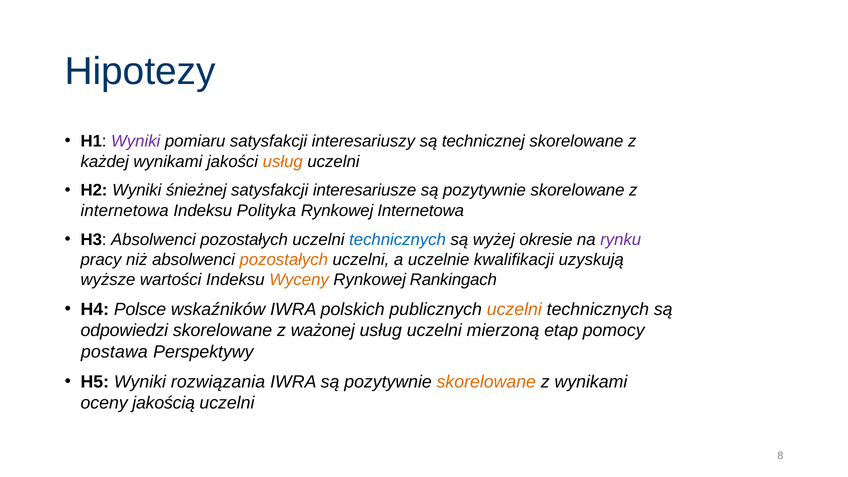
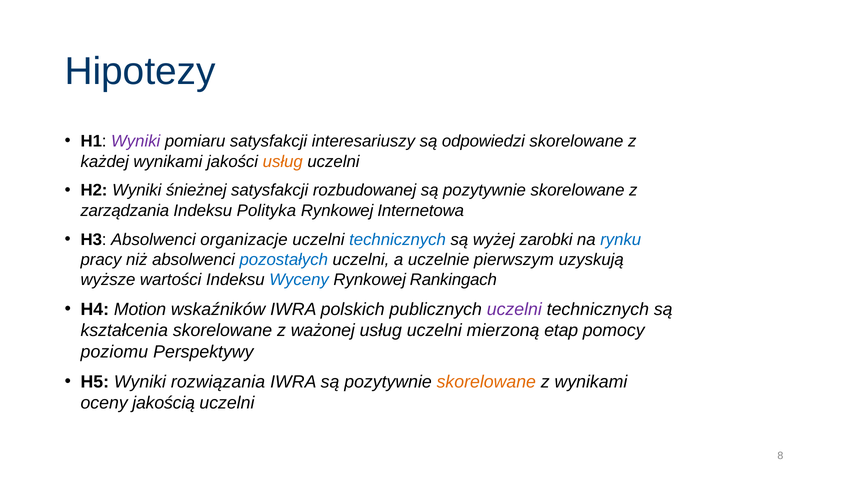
technicznej: technicznej -> odpowiedzi
interesariusze: interesariusze -> rozbudowanej
internetowa at (125, 211): internetowa -> zarządzania
H3 Absolwenci pozostałych: pozostałych -> organizacje
okresie: okresie -> zarobki
rynku colour: purple -> blue
pozostałych at (284, 260) colour: orange -> blue
kwalifikacji: kwalifikacji -> pierwszym
Wyceny colour: orange -> blue
Polsce: Polsce -> Motion
uczelni at (514, 309) colour: orange -> purple
odpowiedzi: odpowiedzi -> kształcenia
postawa: postawa -> poziomu
